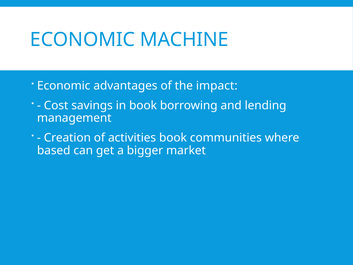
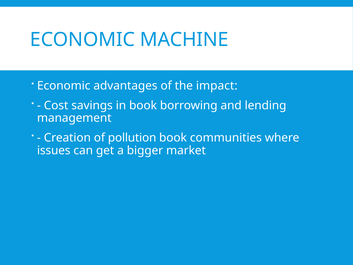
activities: activities -> pollution
based: based -> issues
